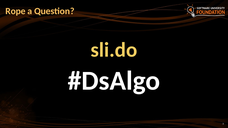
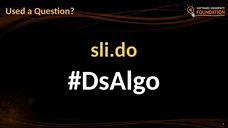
Rope: Rope -> Used
